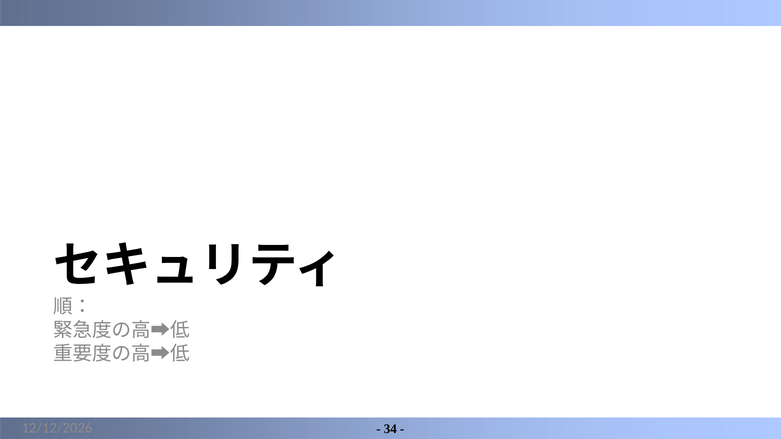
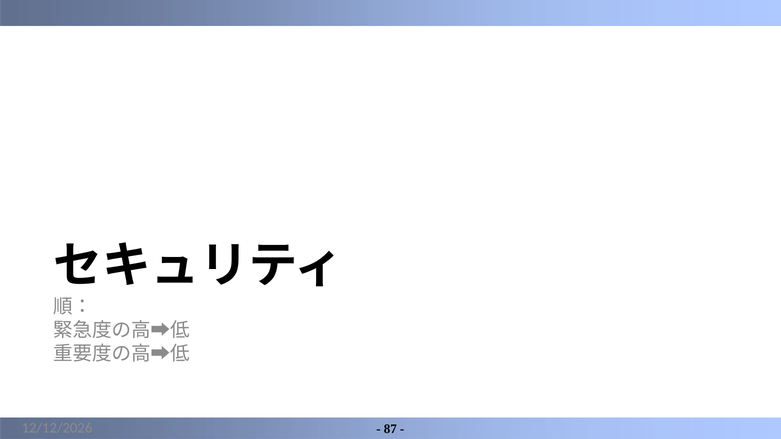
34: 34 -> 87
